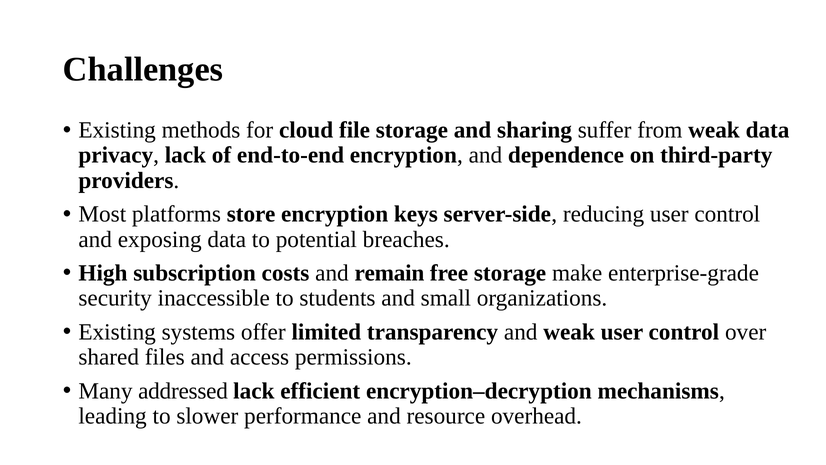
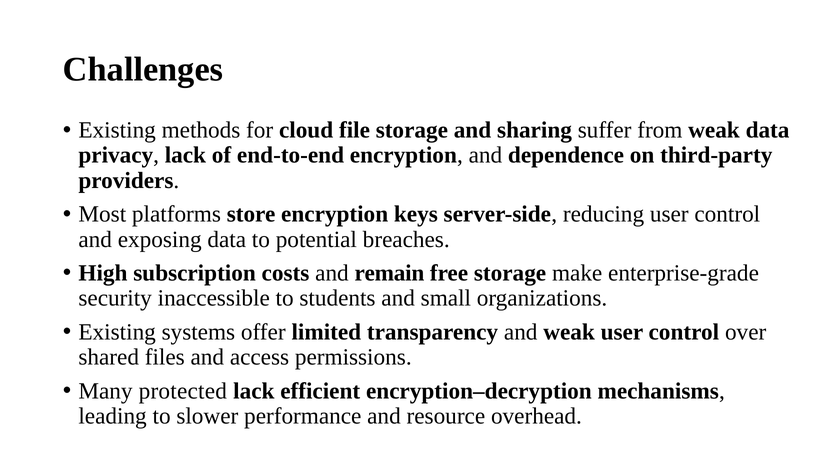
addressed: addressed -> protected
